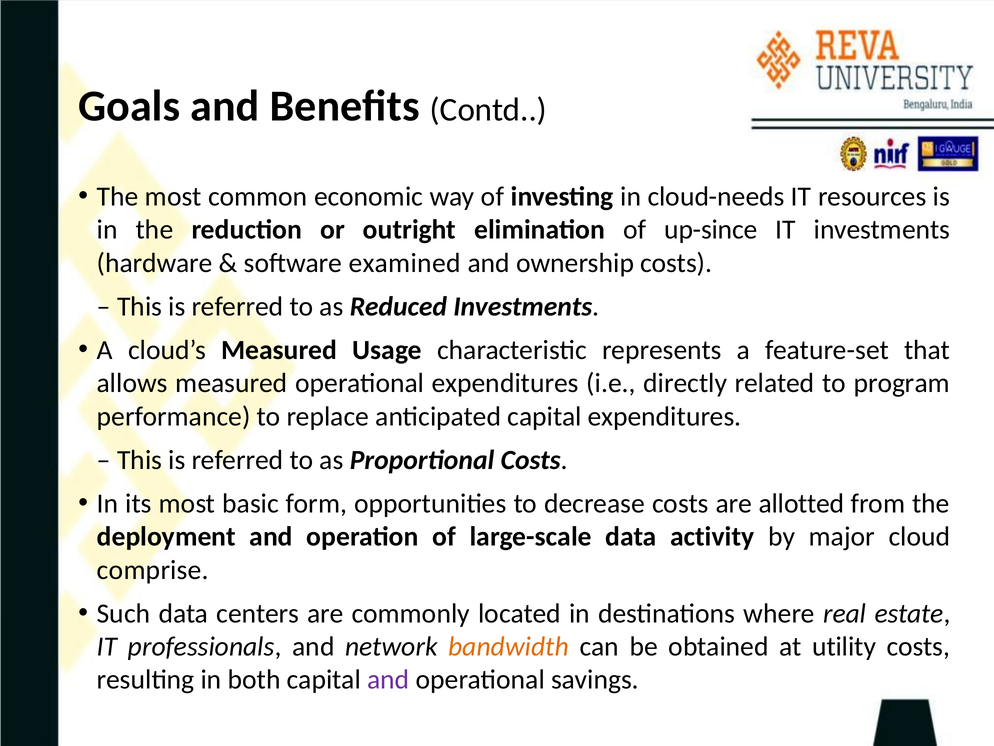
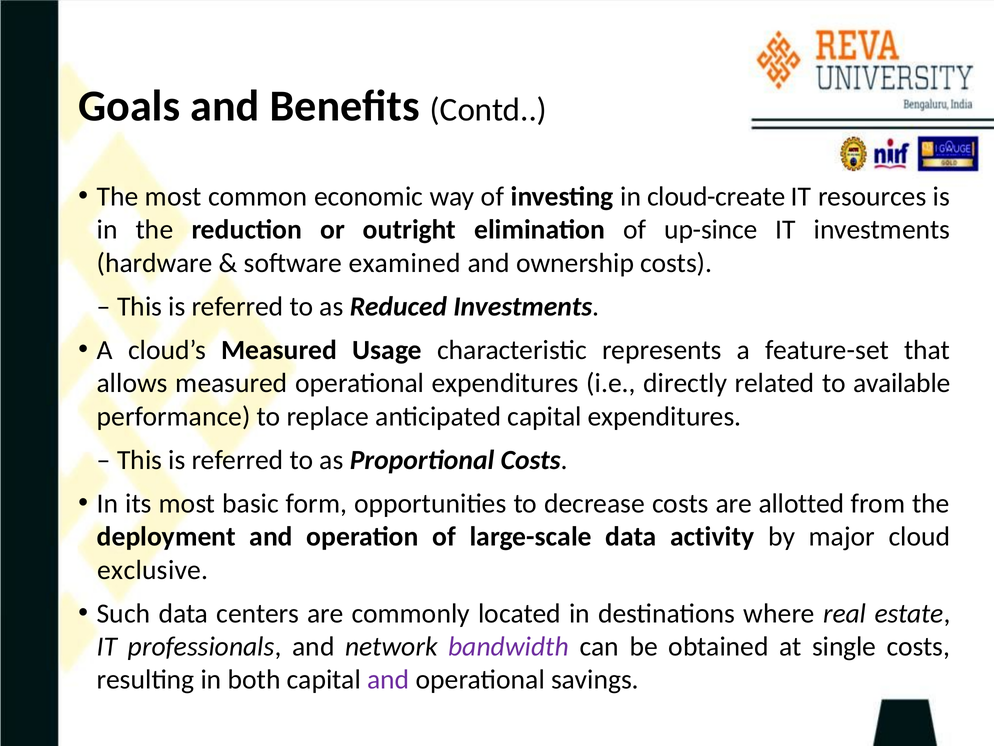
cloud-needs: cloud-needs -> cloud-create
program: program -> available
comprise: comprise -> exclusive
bandwidth colour: orange -> purple
utility: utility -> single
